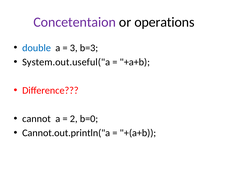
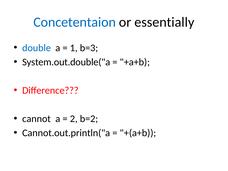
Concetentaion colour: purple -> blue
operations: operations -> essentially
3: 3 -> 1
System.out.useful("a: System.out.useful("a -> System.out.double("a
b=0: b=0 -> b=2
